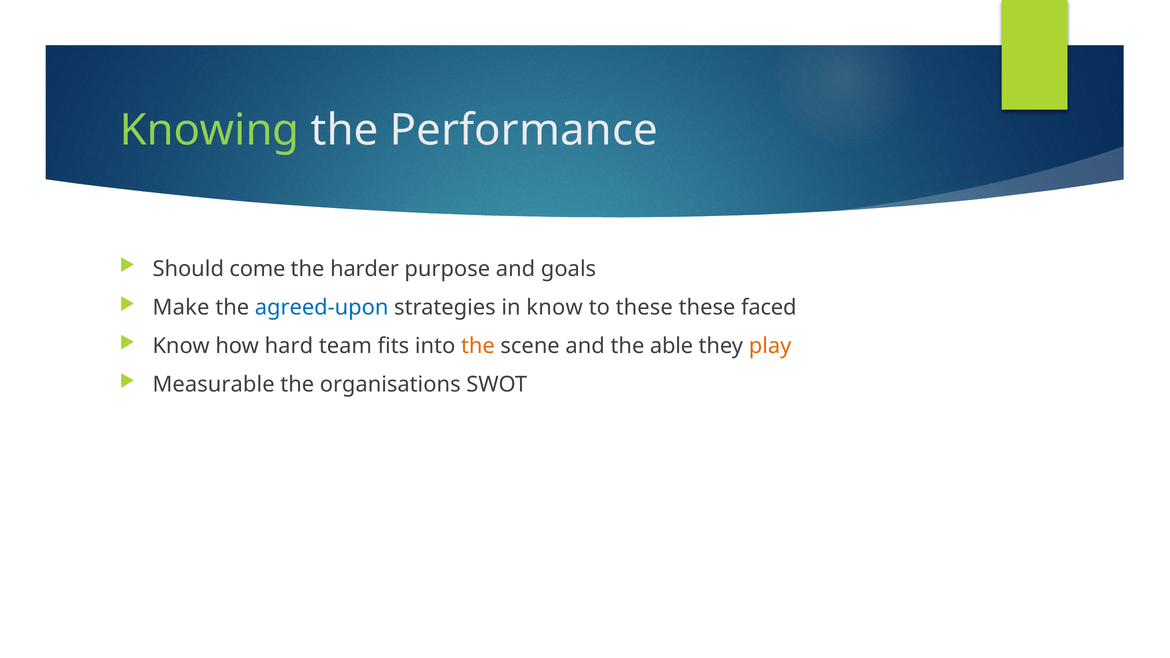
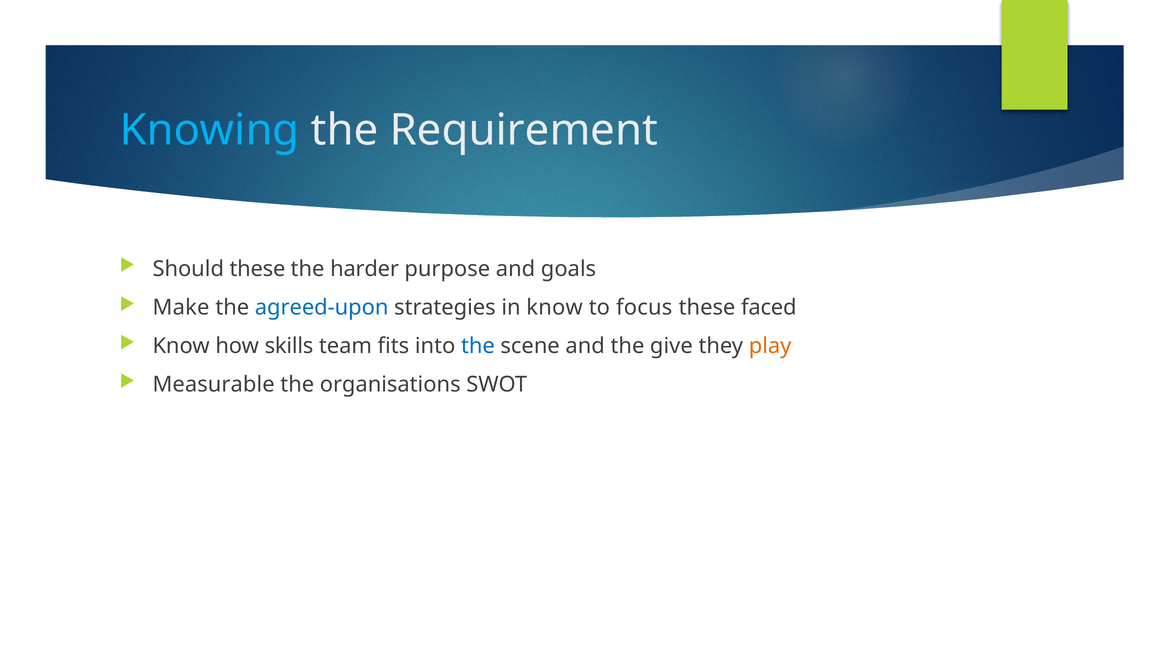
Knowing colour: light green -> light blue
Performance: Performance -> Requirement
Should come: come -> these
to these: these -> focus
hard: hard -> skills
the at (478, 346) colour: orange -> blue
able: able -> give
